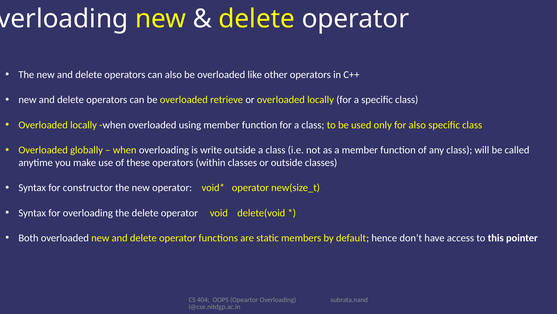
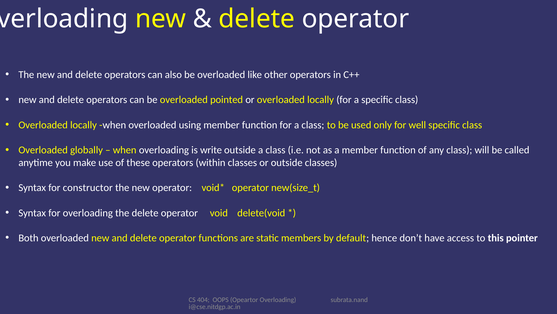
retrieve: retrieve -> pointed
for also: also -> well
